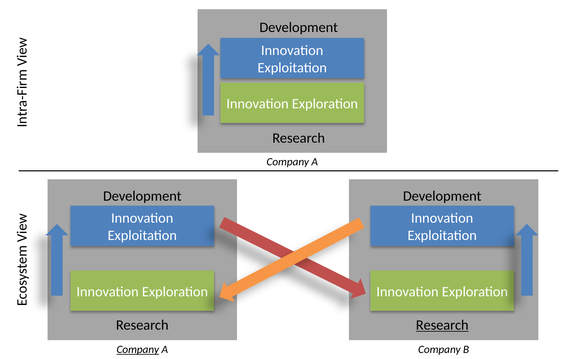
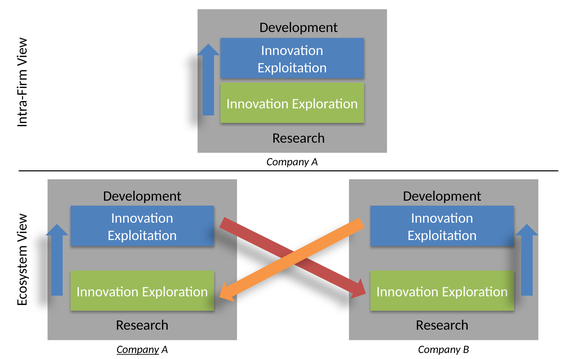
Research at (442, 325) underline: present -> none
